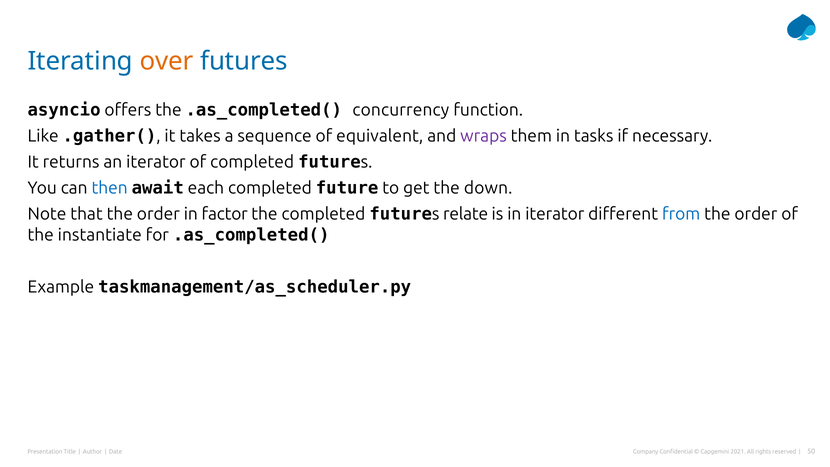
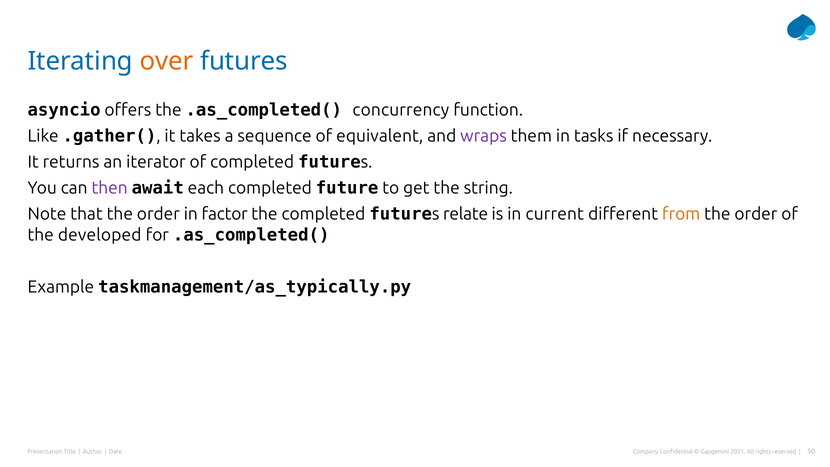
then colour: blue -> purple
down: down -> string
in iterator: iterator -> current
from colour: blue -> orange
instantiate: instantiate -> developed
taskmanagement/as_scheduler.py: taskmanagement/as_scheduler.py -> taskmanagement/as_typically.py
